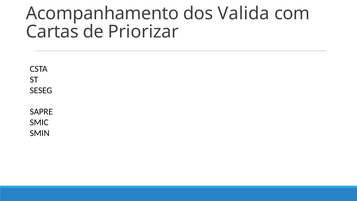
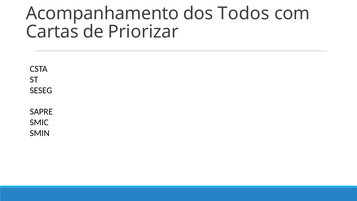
Valida: Valida -> Todos
